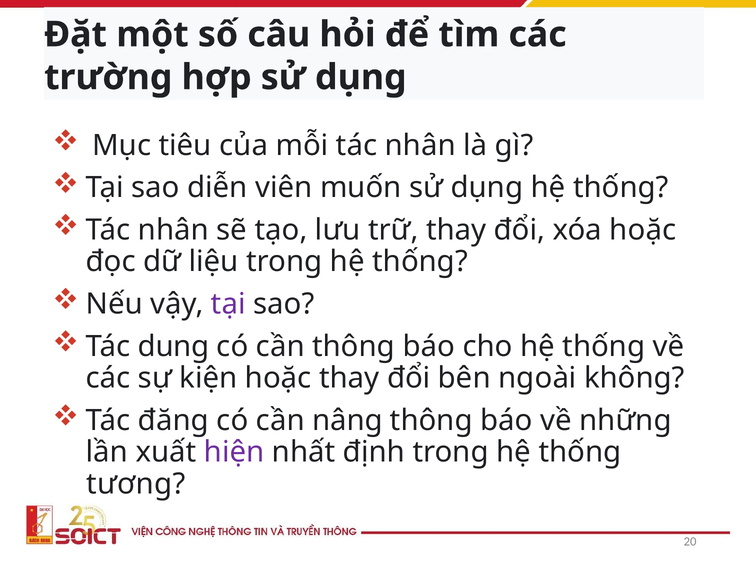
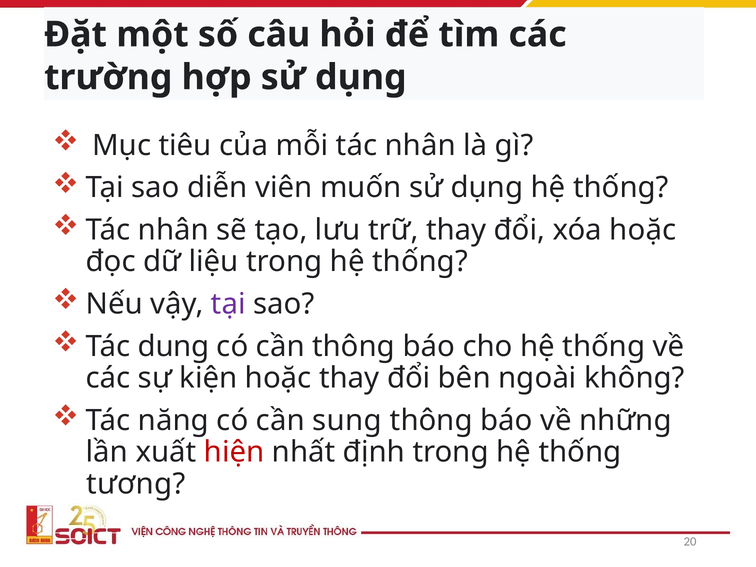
đăng: đăng -> năng
nâng: nâng -> sung
hiện colour: purple -> red
